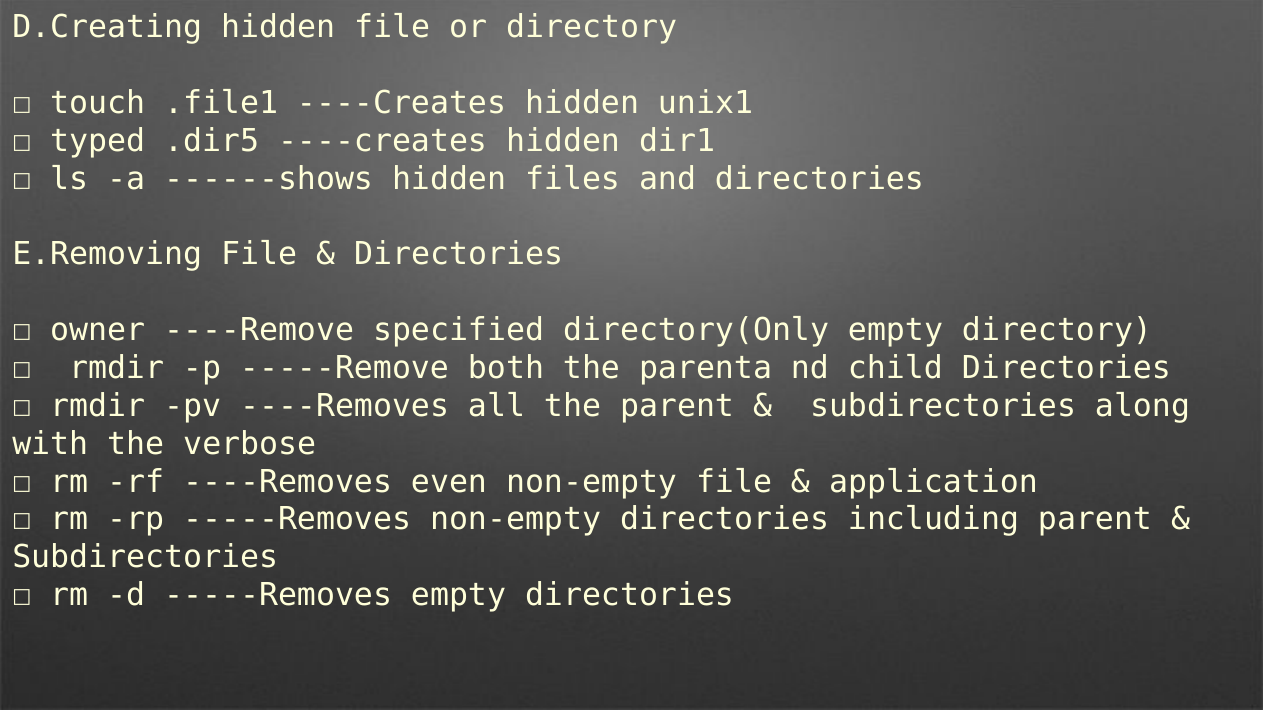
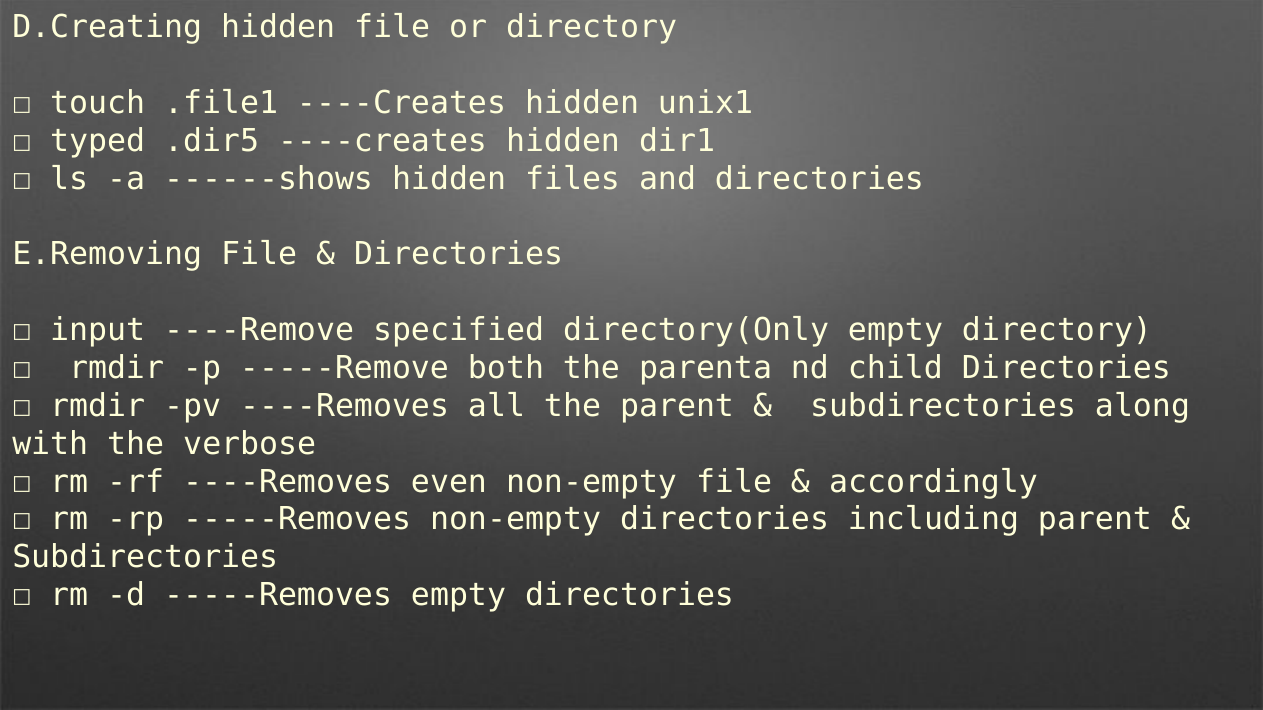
owner: owner -> input
application: application -> accordingly
